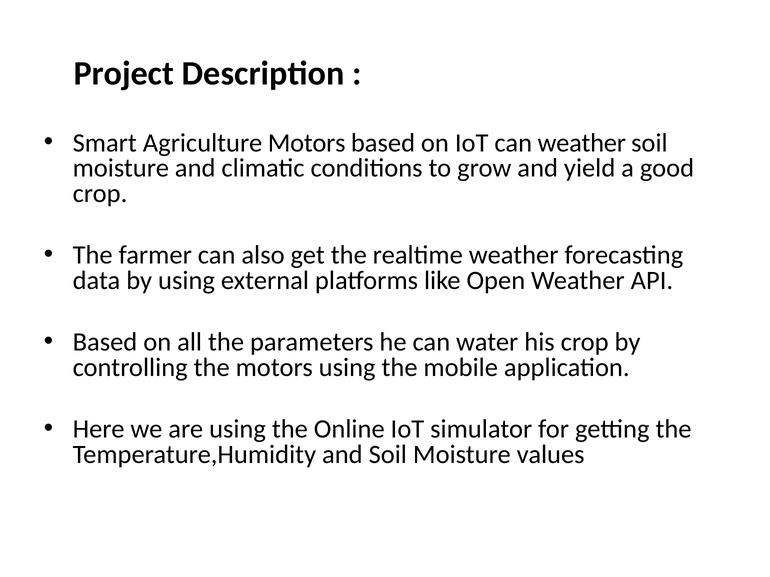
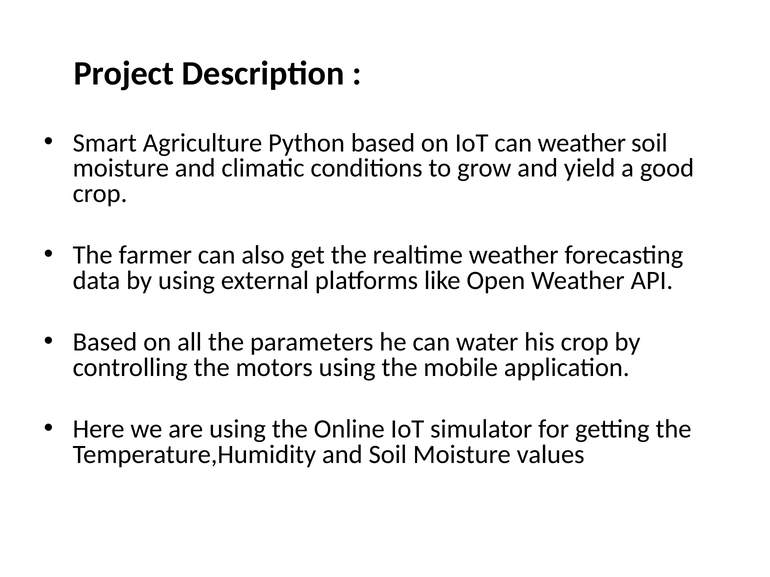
Agriculture Motors: Motors -> Python
